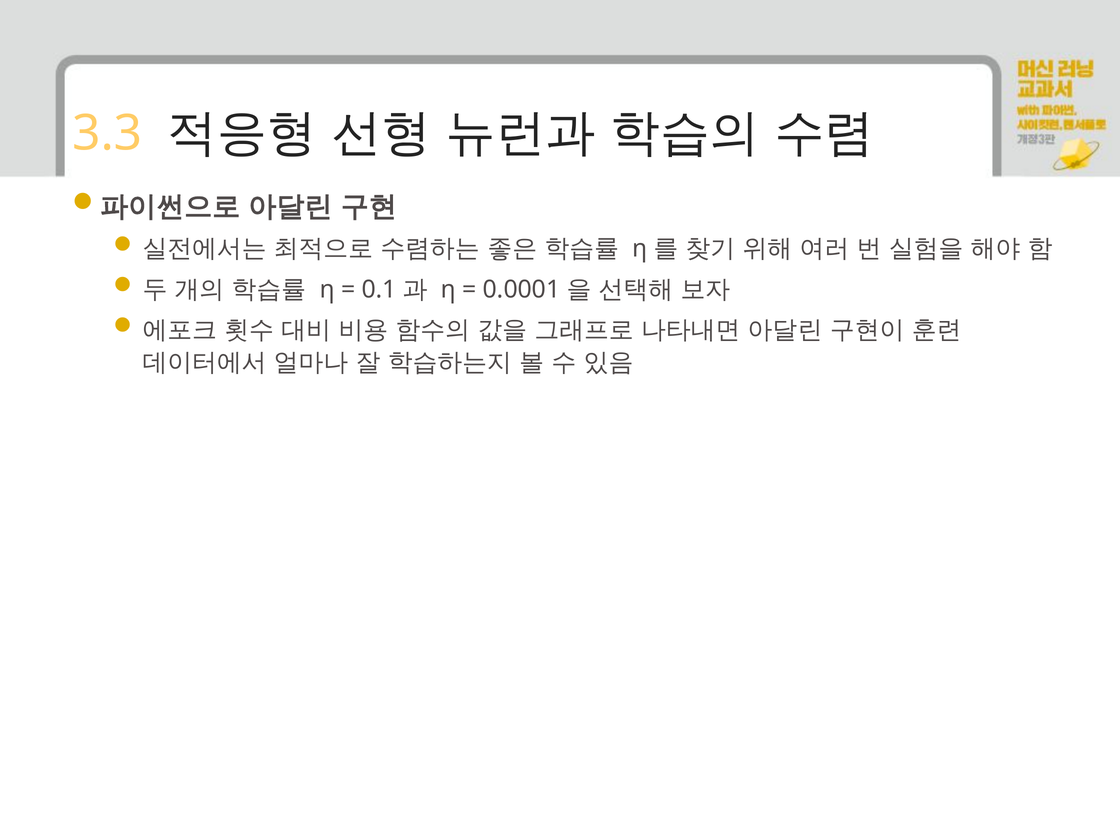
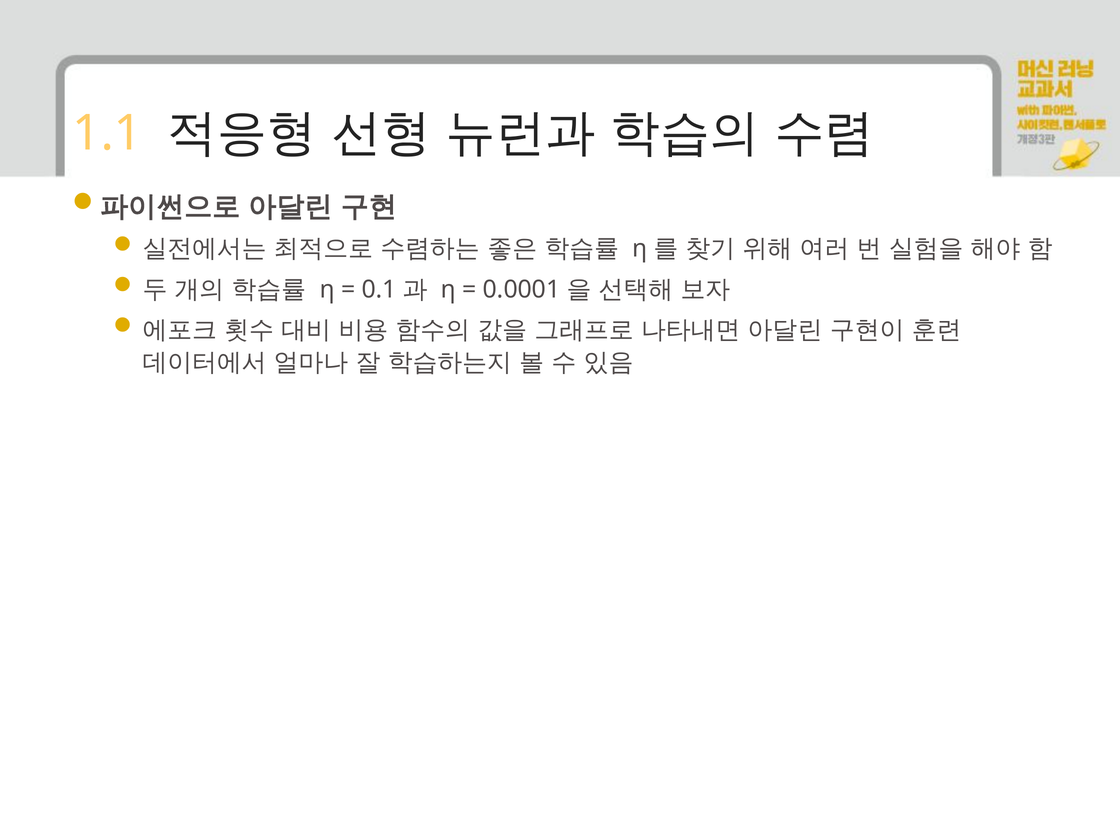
3.3: 3.3 -> 1.1
